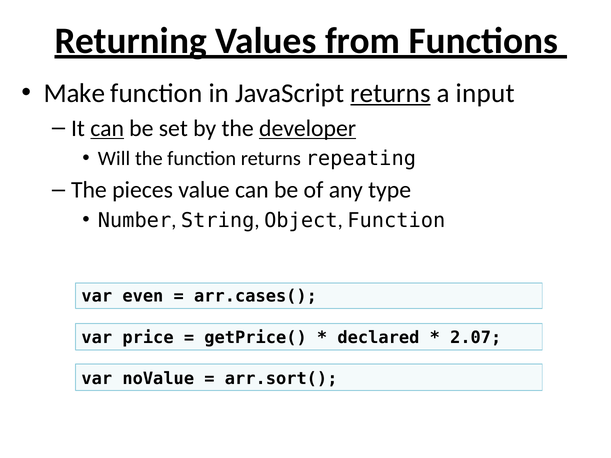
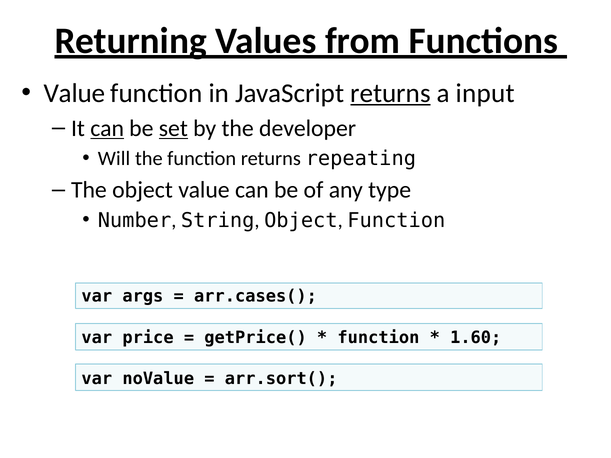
Make at (74, 93): Make -> Value
set underline: none -> present
developer underline: present -> none
The pieces: pieces -> object
even: even -> args
declared at (378, 338): declared -> function
2.07: 2.07 -> 1.60
